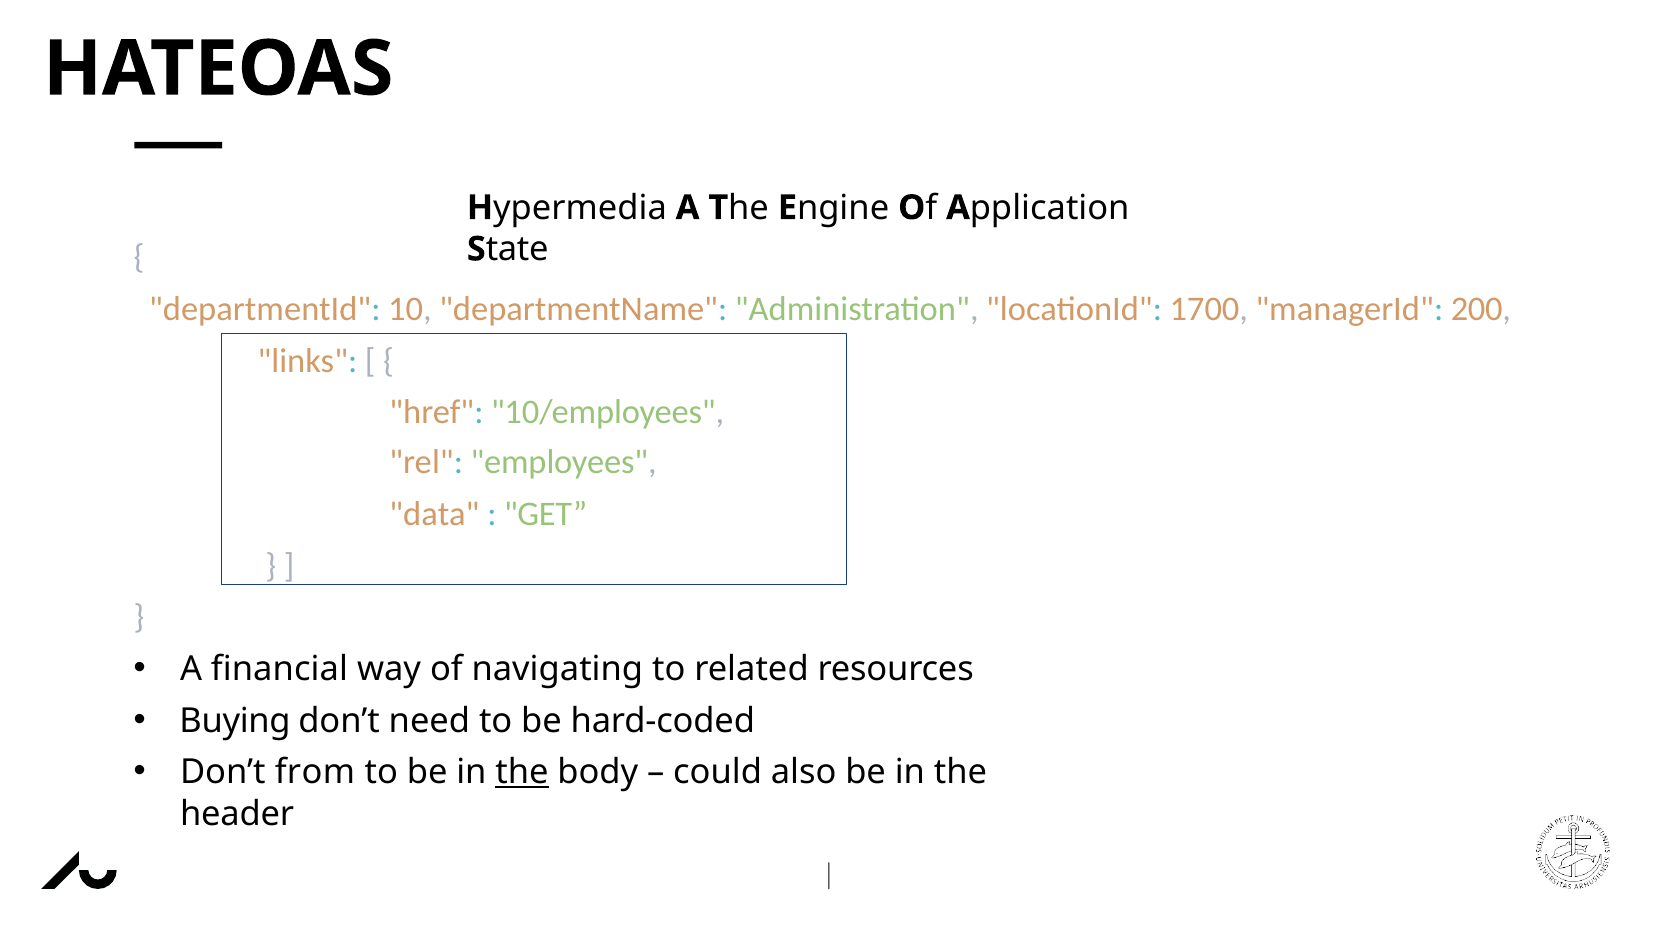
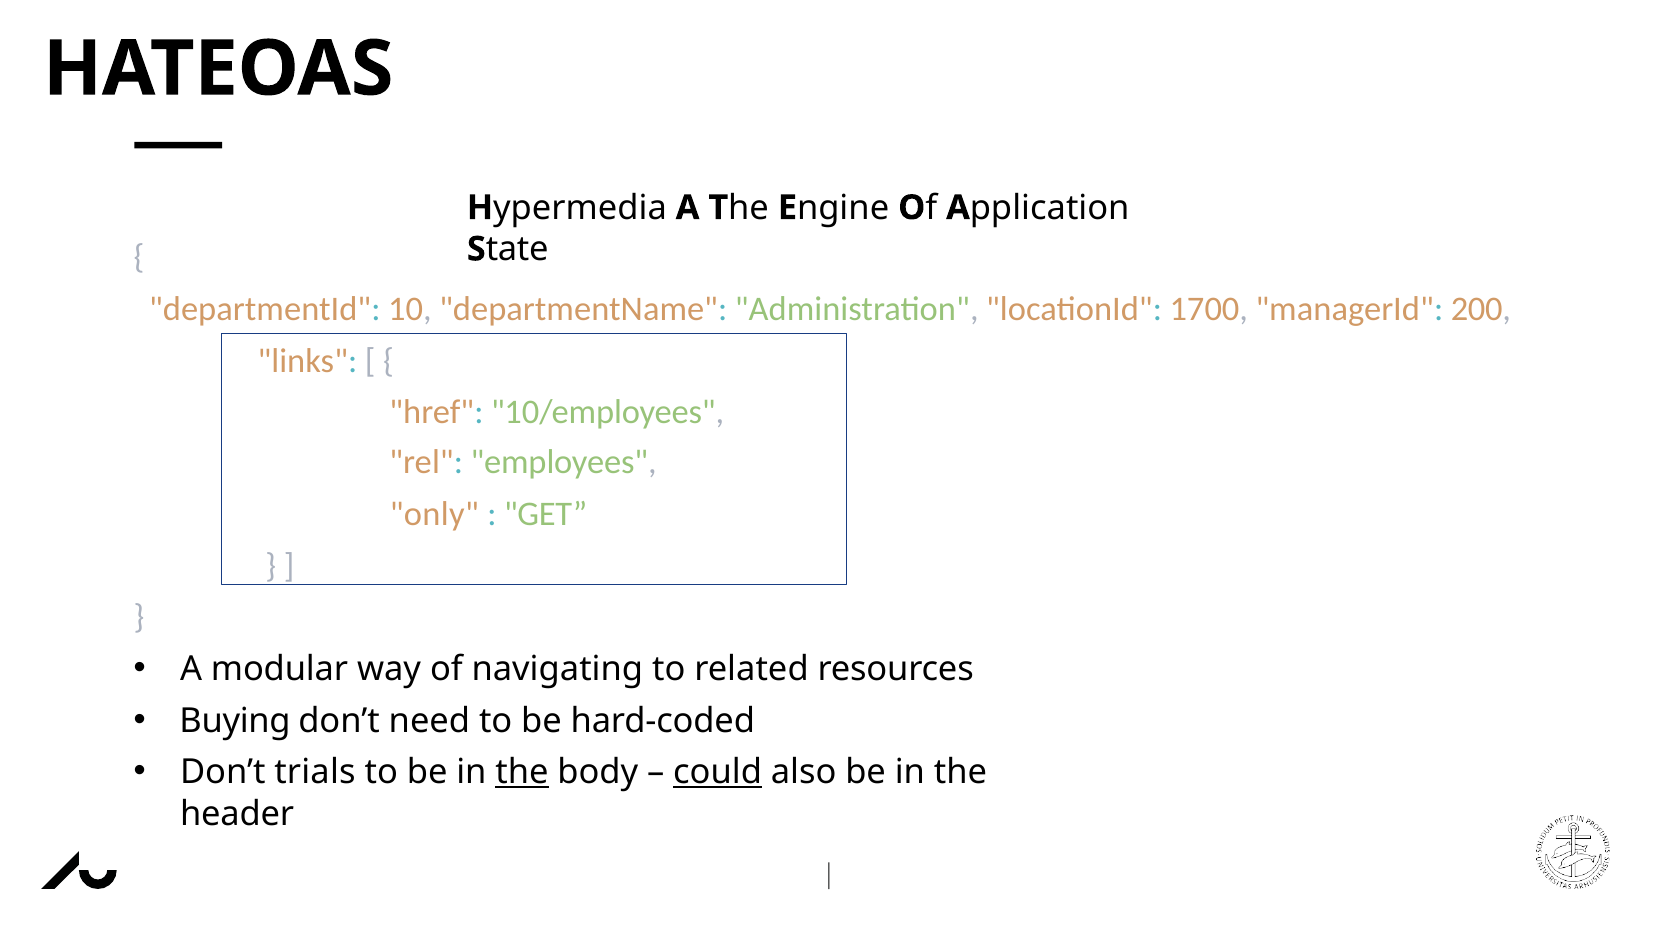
data: data -> only
financial: financial -> modular
from: from -> trials
could underline: none -> present
